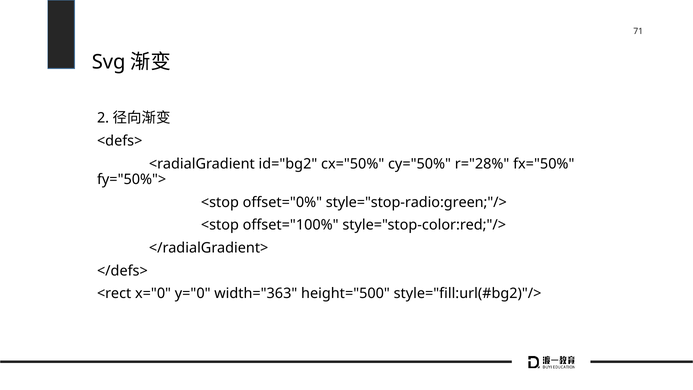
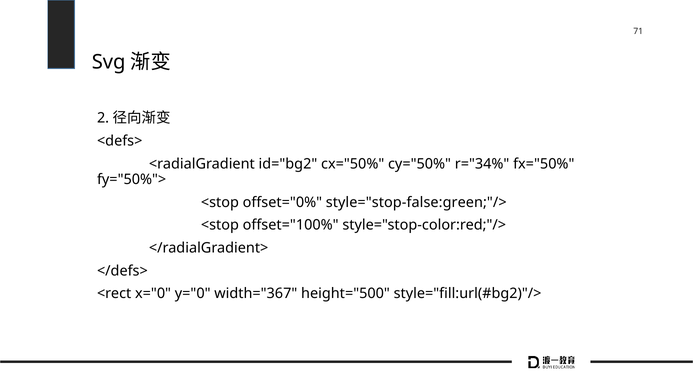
r="28%: r="28% -> r="34%
style="stop-radio:green;"/>: style="stop-radio:green;"/> -> style="stop-false:green;"/>
width="363: width="363 -> width="367
